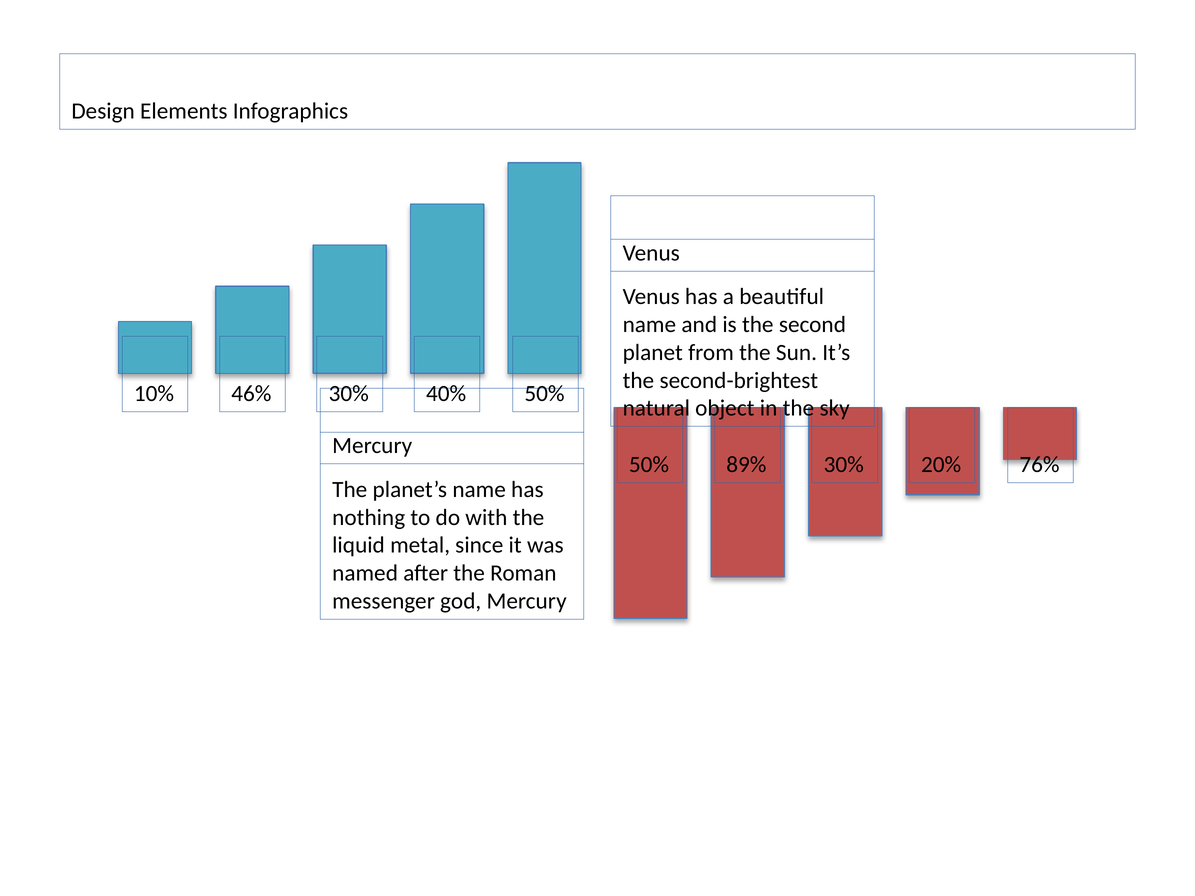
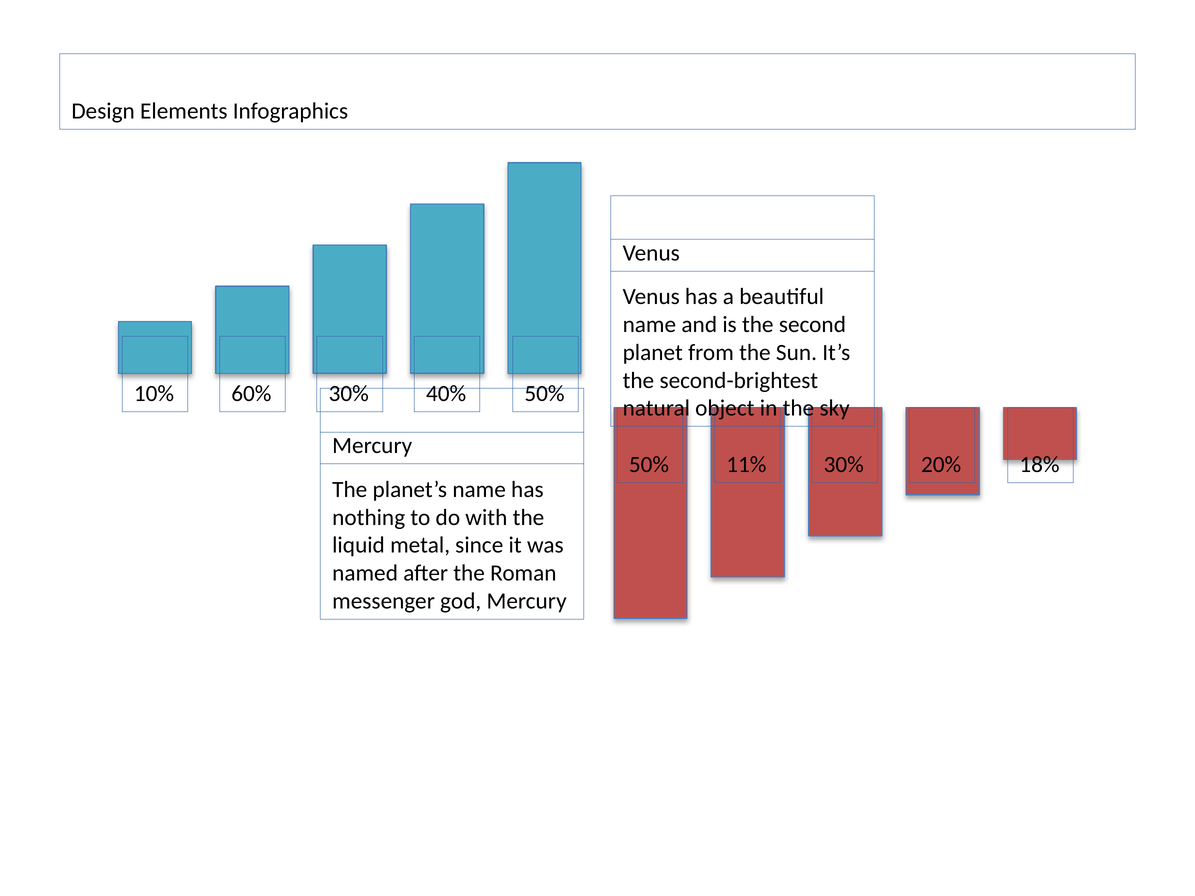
46%: 46% -> 60%
89%: 89% -> 11%
76%: 76% -> 18%
